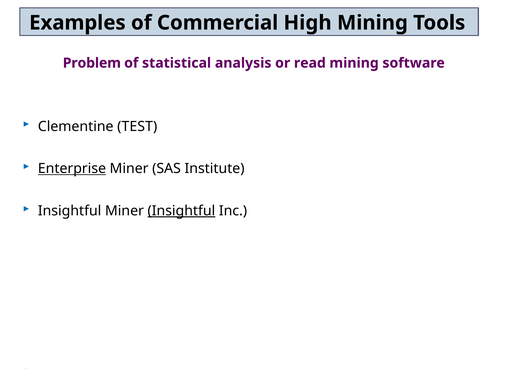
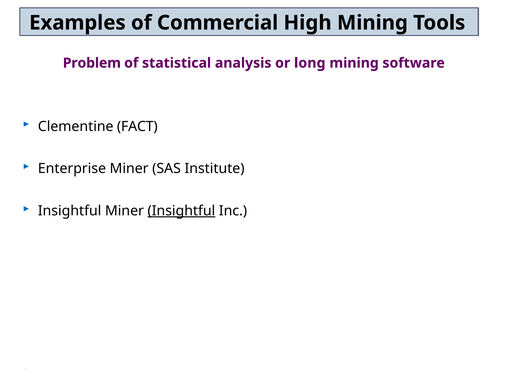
read: read -> long
TEST: TEST -> FACT
Enterprise underline: present -> none
